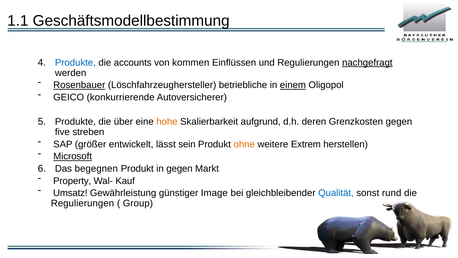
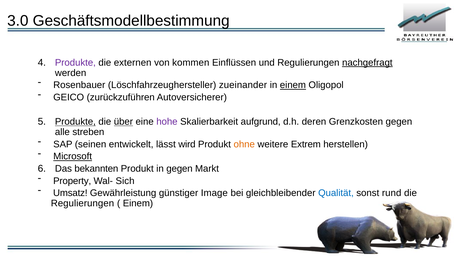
1.1: 1.1 -> 3.0
Produkte at (75, 63) colour: blue -> purple
accounts: accounts -> externen
Rosenbauer underline: present -> none
betriebliche: betriebliche -> zueinander
konkurrierende: konkurrierende -> zurückzuführen
Produkte at (75, 122) underline: none -> present
über underline: none -> present
hohe colour: orange -> purple
five: five -> alle
größer: größer -> seinen
sein: sein -> wird
begegnen: begegnen -> bekannten
Kauf: Kauf -> Sich
Group at (138, 203): Group -> Einem
